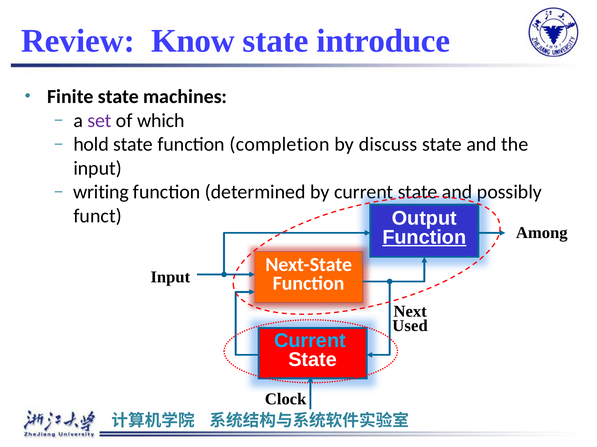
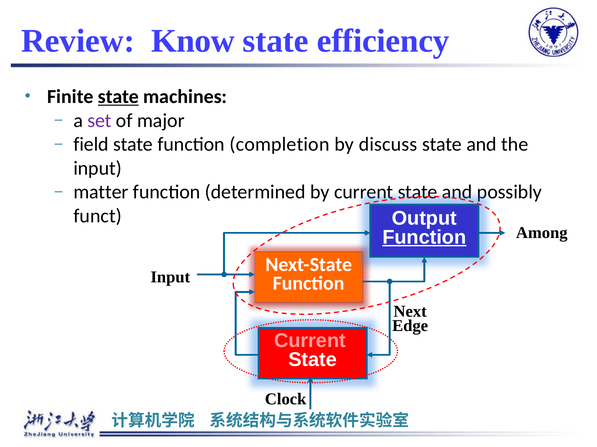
introduce: introduce -> efficiency
state at (118, 97) underline: none -> present
which: which -> major
hold: hold -> field
writing: writing -> matter
Used: Used -> Edge
Current at (310, 341) colour: light blue -> pink
